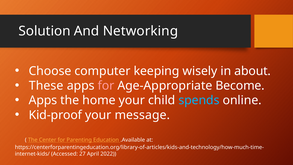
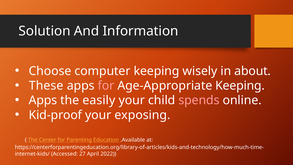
Networking: Networking -> Information
Age-Appropriate Become: Become -> Keeping
home: home -> easily
spends colour: light blue -> pink
message: message -> exposing
